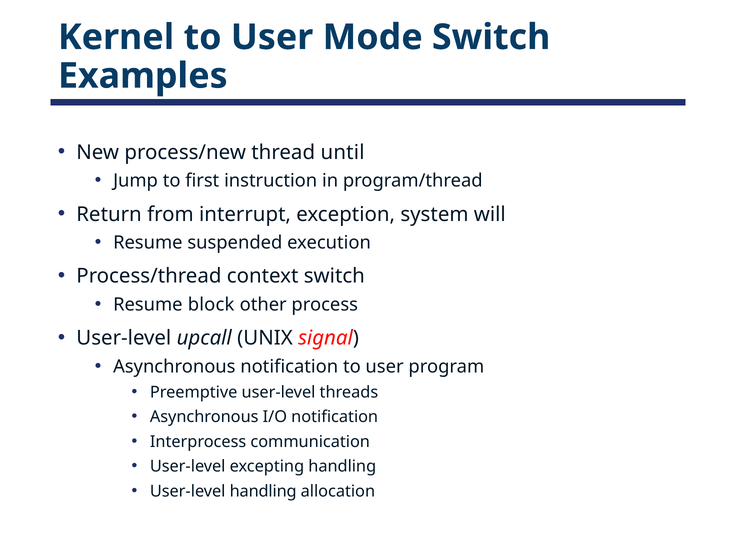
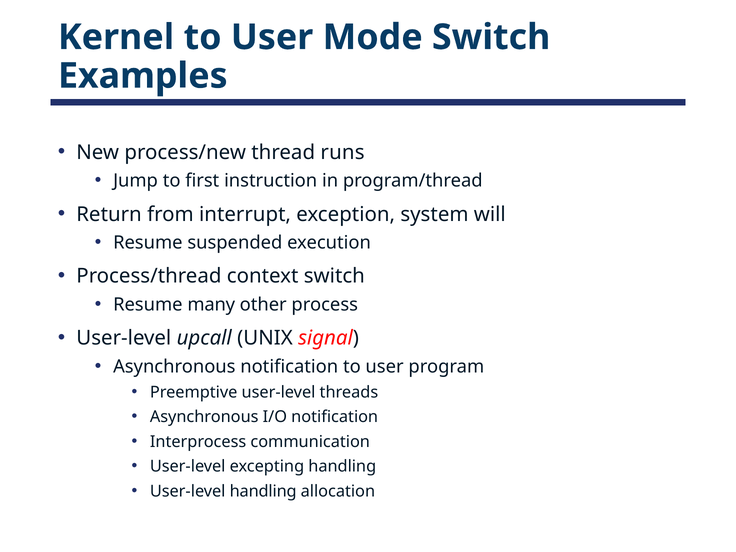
until: until -> runs
block: block -> many
